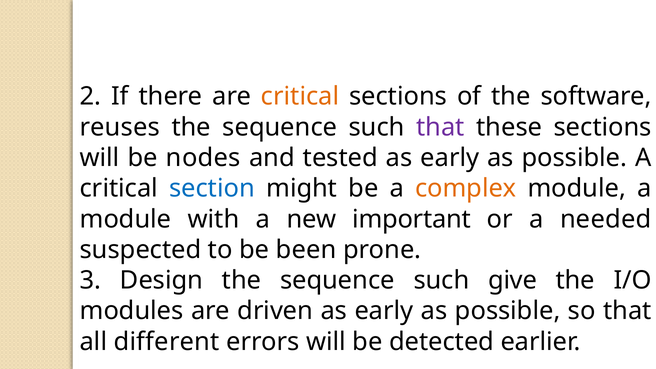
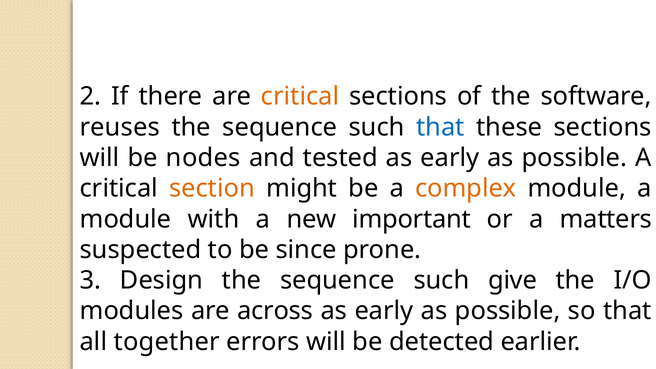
that at (440, 127) colour: purple -> blue
section colour: blue -> orange
needed: needed -> matters
been: been -> since
driven: driven -> across
different: different -> together
